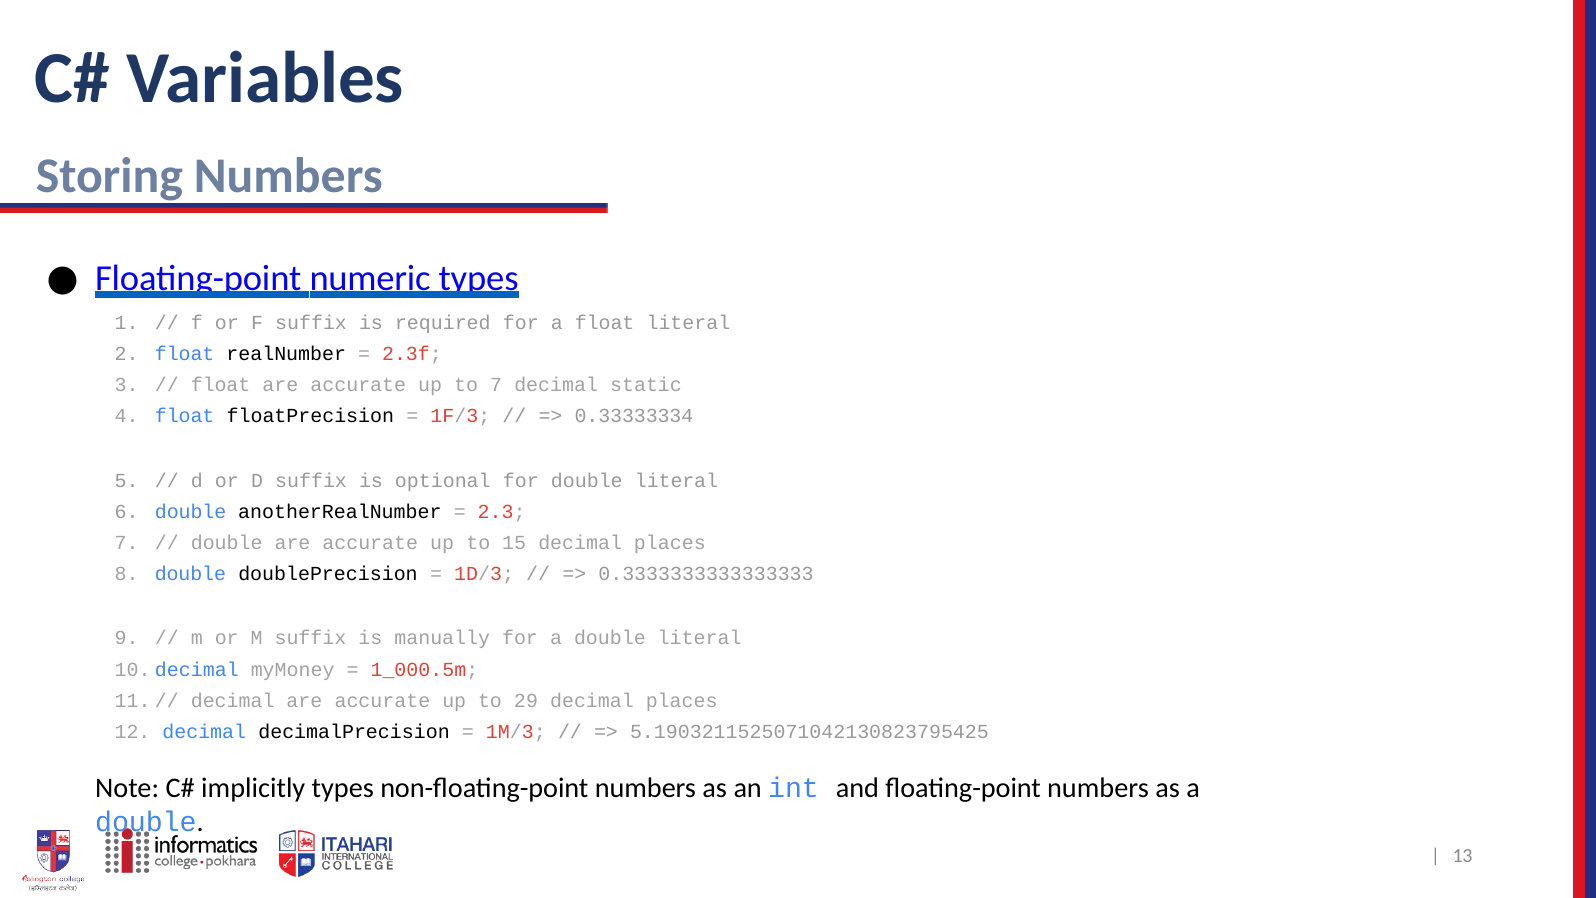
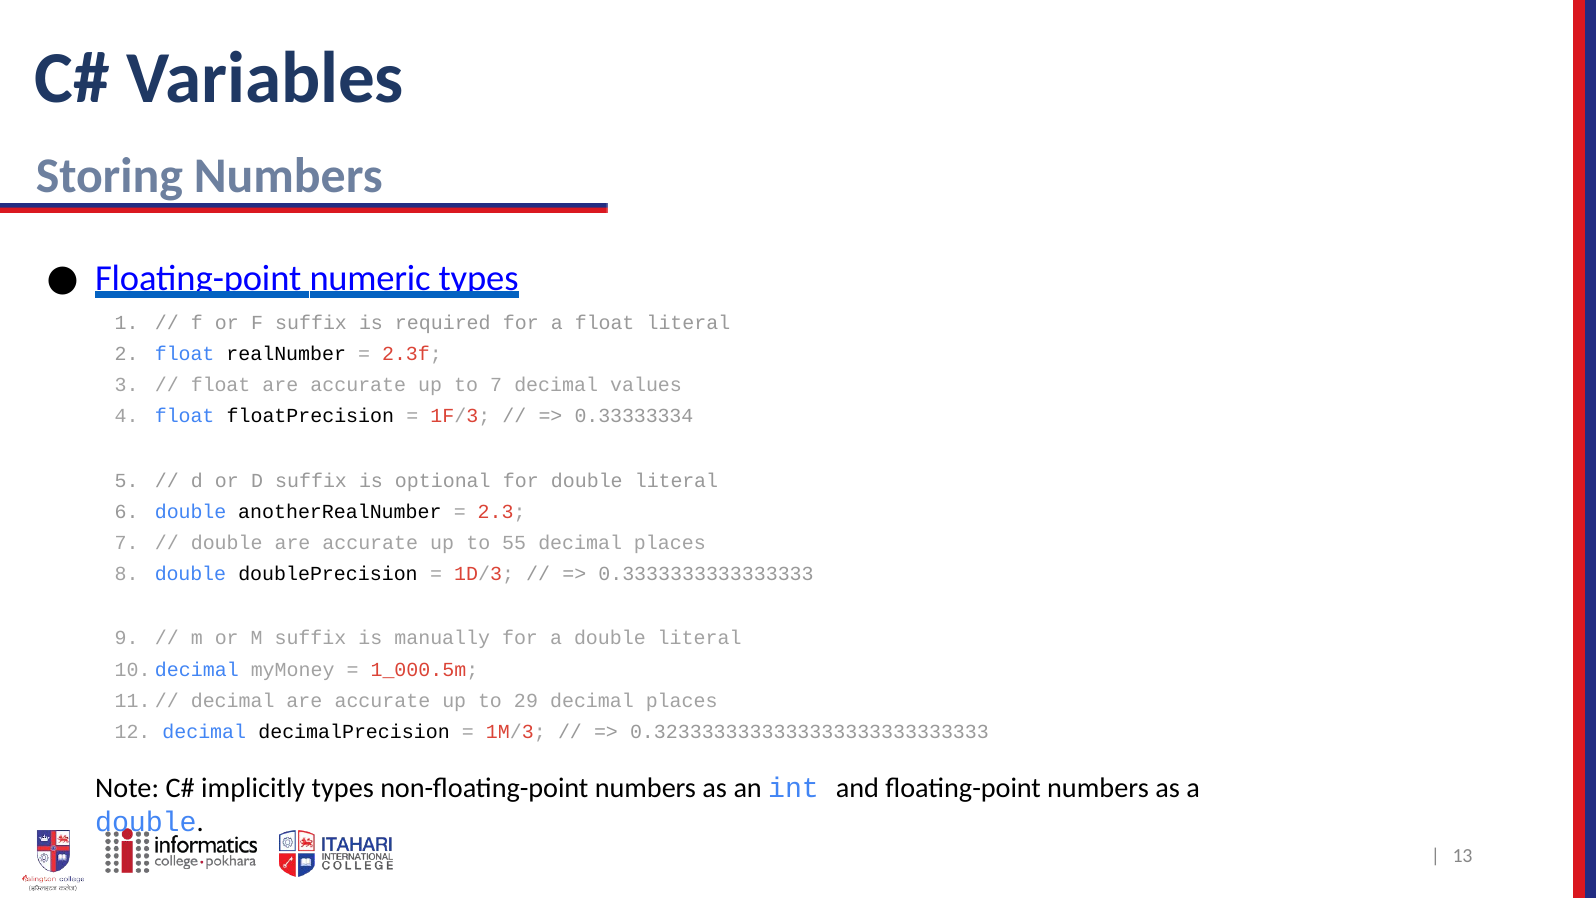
static: static -> values
15: 15 -> 55
5.1903211525071042130823795425: 5.1903211525071042130823795425 -> 0.3233333333333333333333333333
